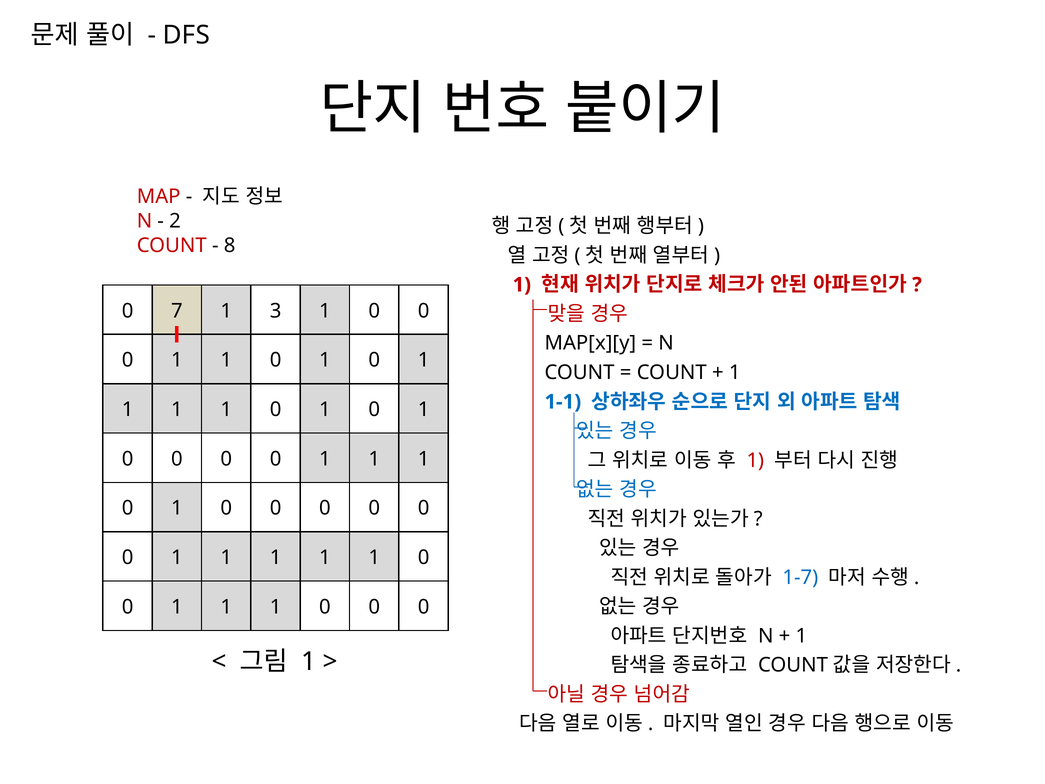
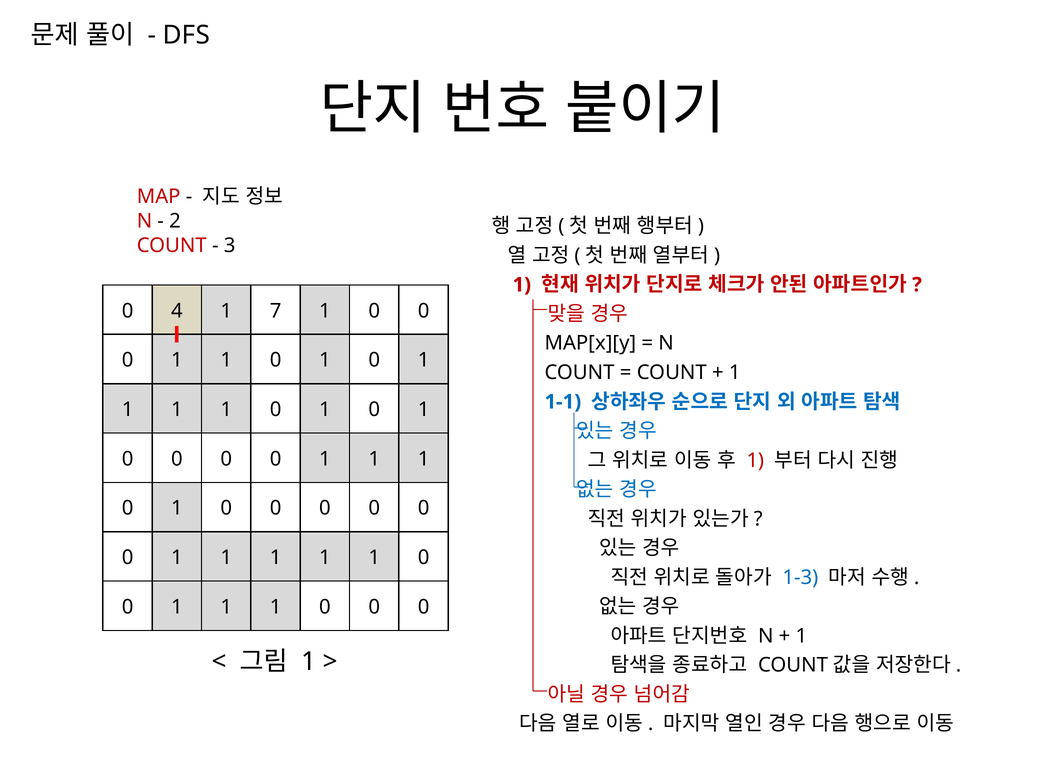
8: 8 -> 3
7: 7 -> 4
3: 3 -> 7
1-7: 1-7 -> 1-3
